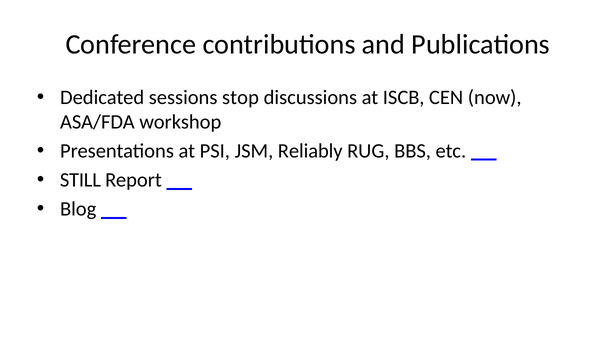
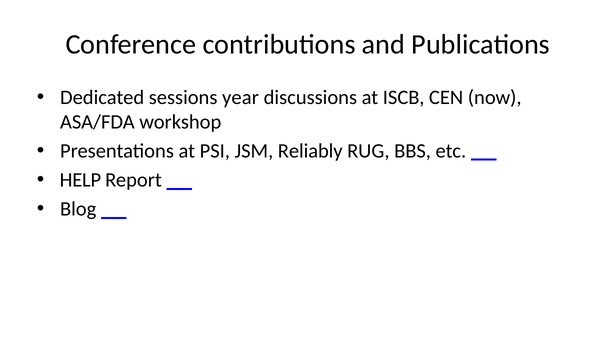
stop: stop -> year
STILL: STILL -> HELP
